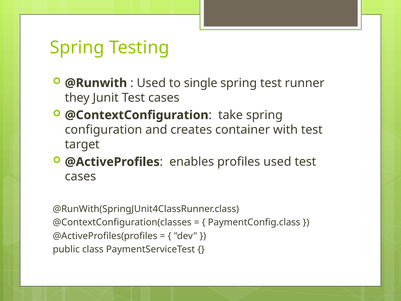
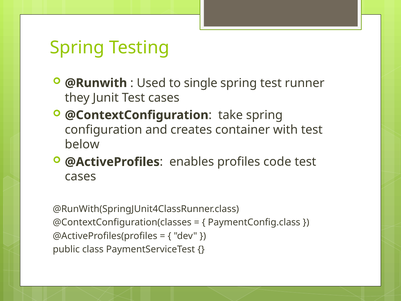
target: target -> below
profiles used: used -> code
